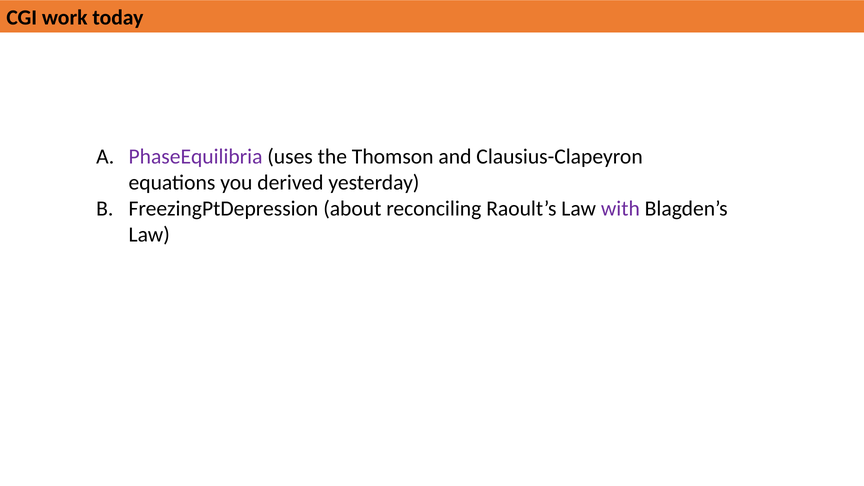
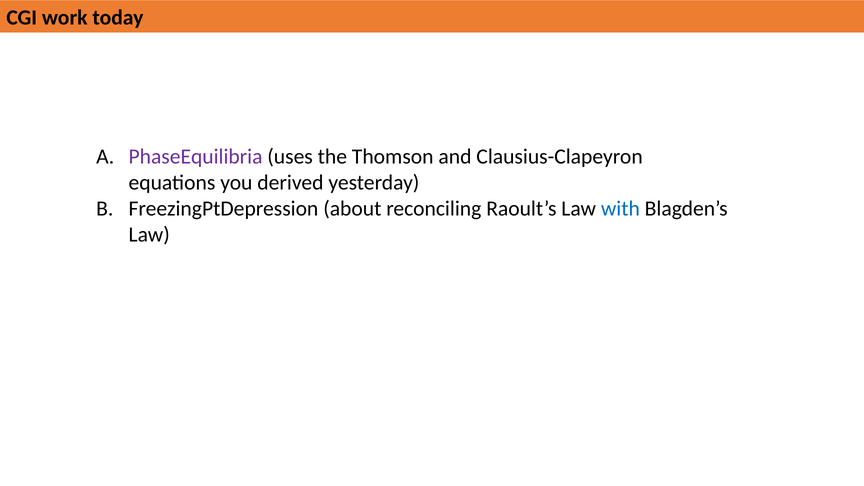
with colour: purple -> blue
